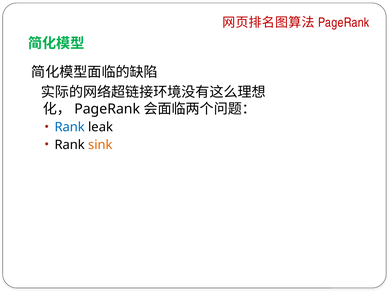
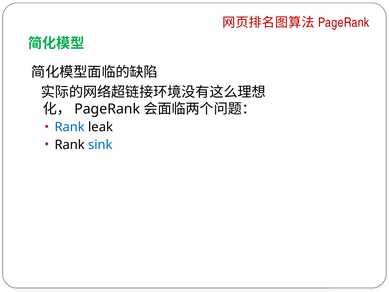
sink colour: orange -> blue
